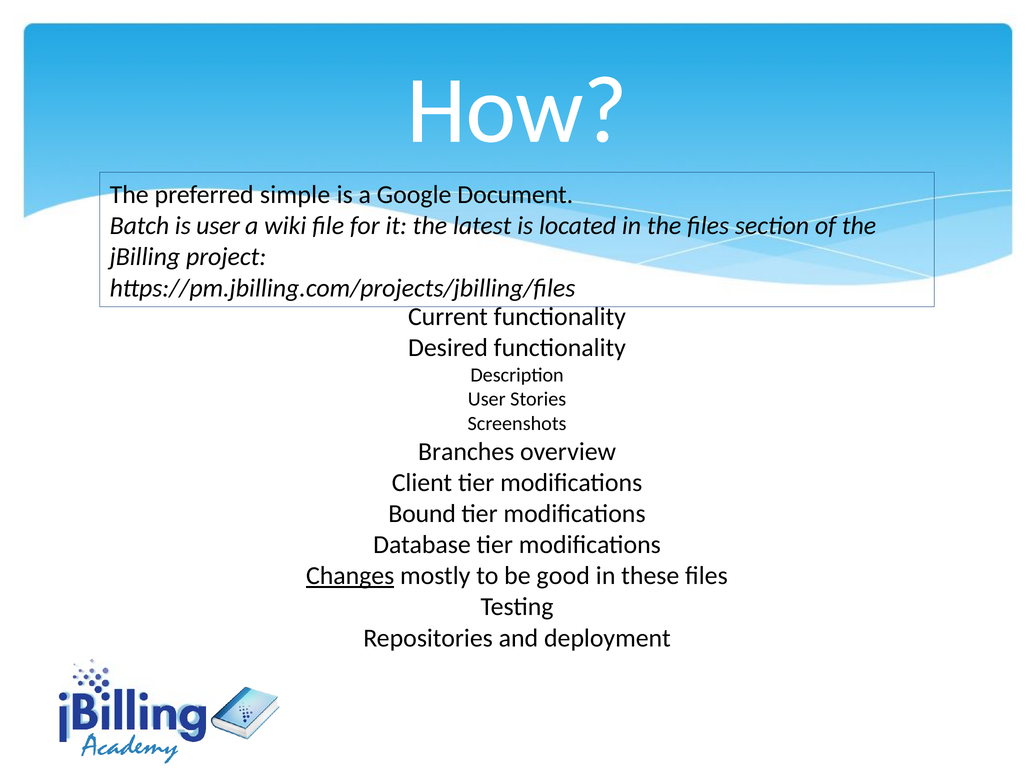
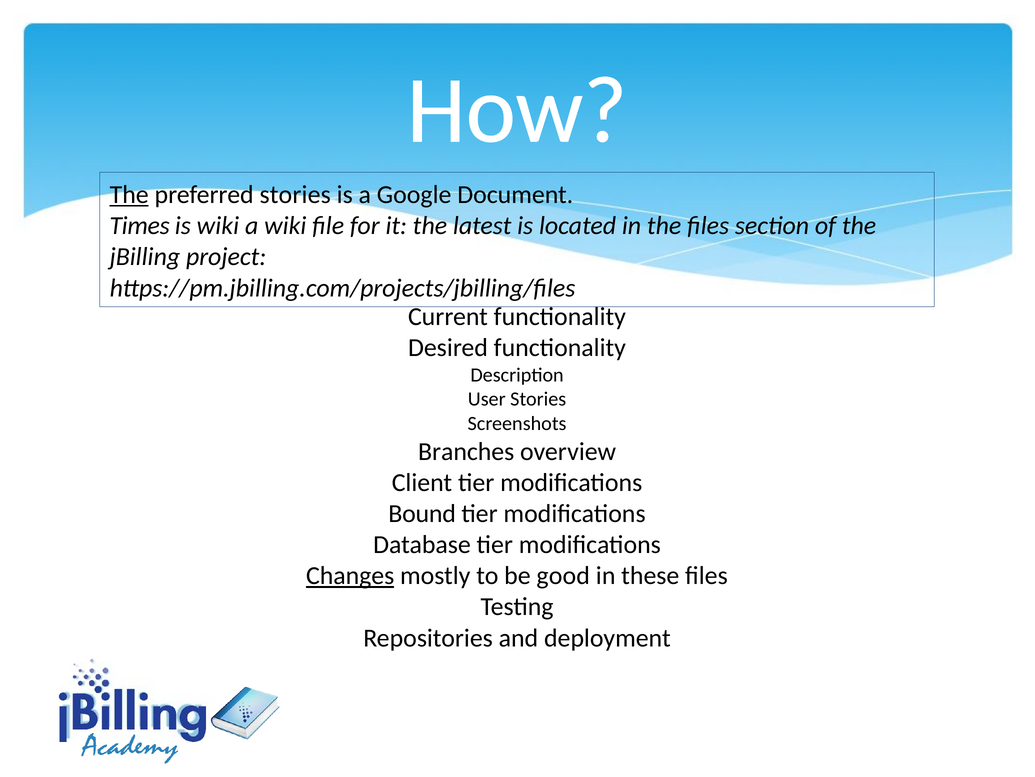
The at (129, 195) underline: none -> present
preferred simple: simple -> stories
Batch: Batch -> Times
is user: user -> wiki
